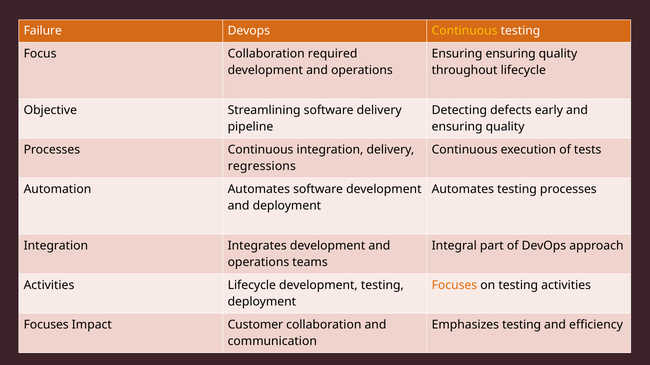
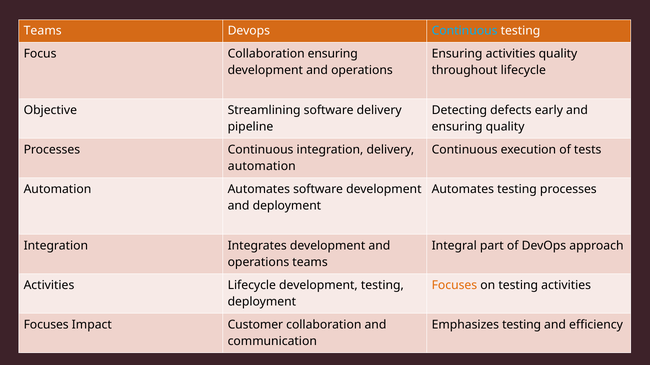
Failure at (43, 31): Failure -> Teams
Continuous at (465, 31) colour: yellow -> light blue
Collaboration required: required -> ensuring
Ensuring ensuring: ensuring -> activities
regressions at (262, 167): regressions -> automation
